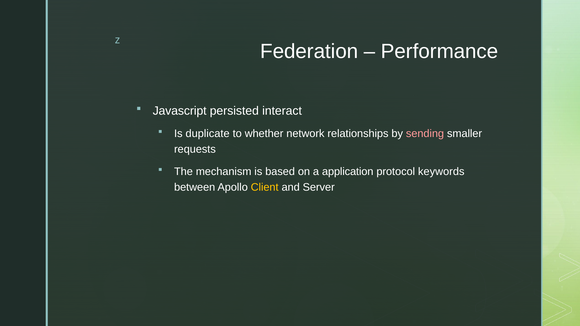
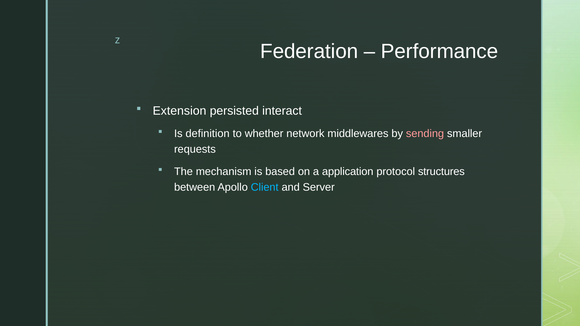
Javascript: Javascript -> Extension
duplicate: duplicate -> definition
relationships: relationships -> middlewares
keywords: keywords -> structures
Client colour: yellow -> light blue
